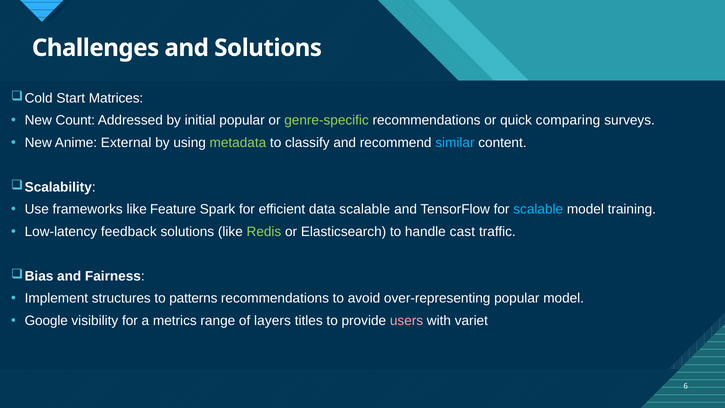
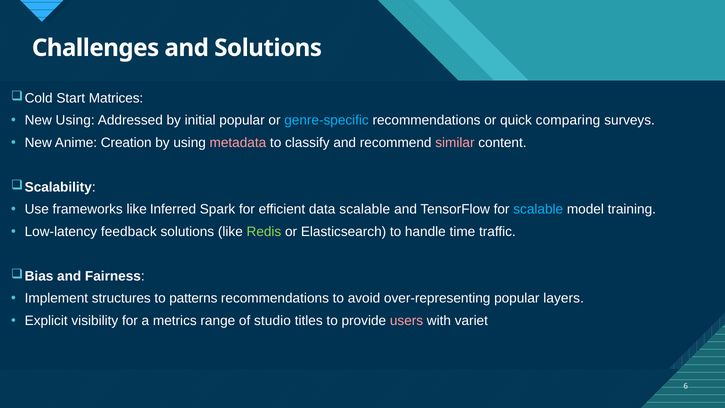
New Count: Count -> Using
genre-specific colour: light green -> light blue
External: External -> Creation
metadata colour: light green -> pink
similar colour: light blue -> pink
Feature: Feature -> Inferred
cast: cast -> time
popular model: model -> layers
Google: Google -> Explicit
layers: layers -> studio
